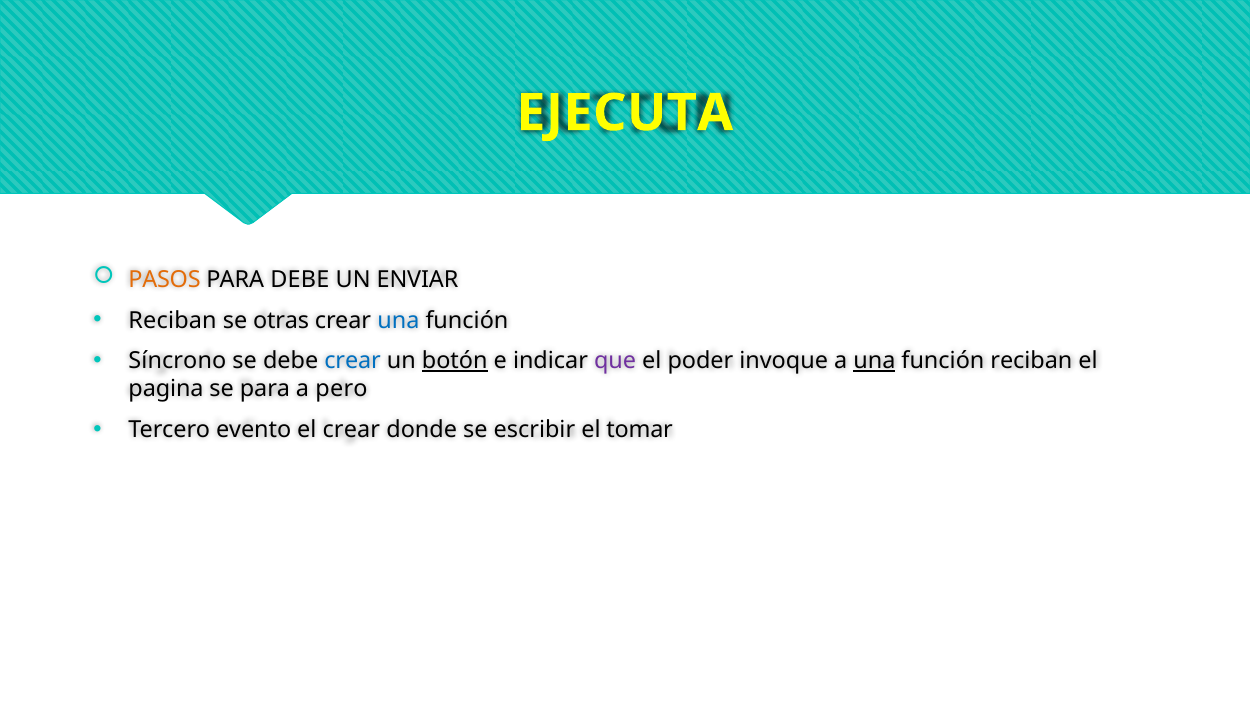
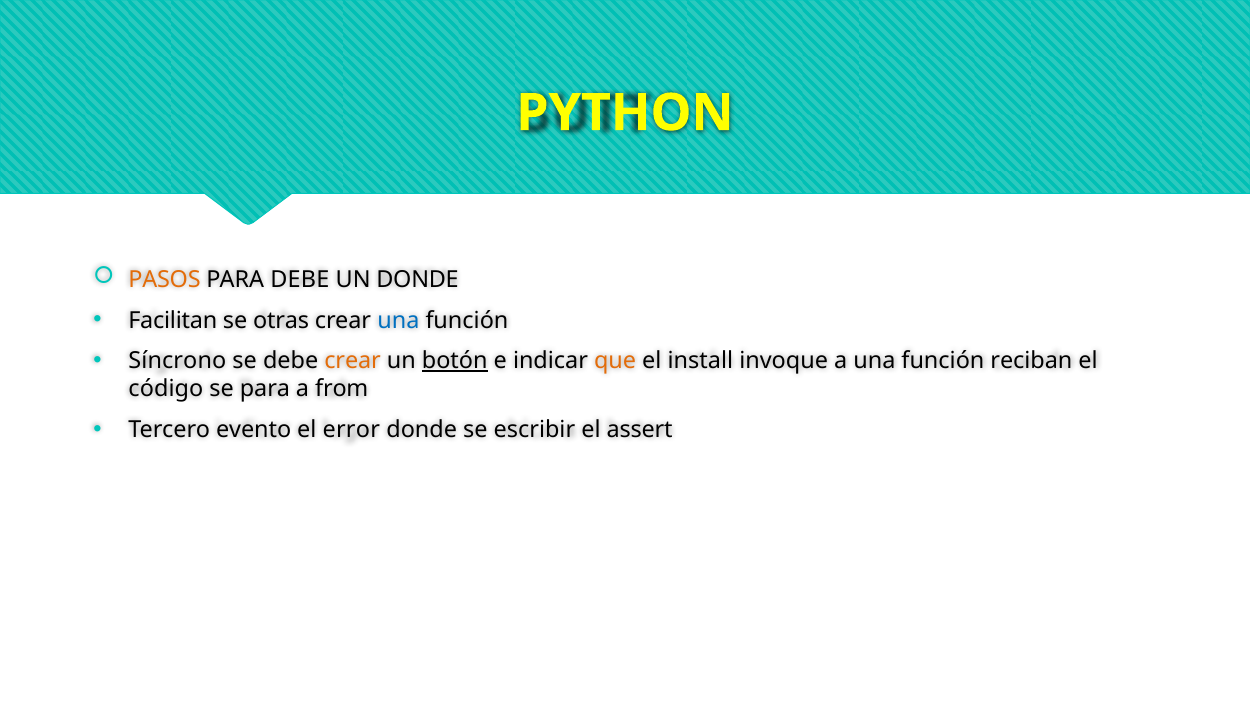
EJECUTA: EJECUTA -> PYTHON
UN ENVIAR: ENVIAR -> DONDE
Reciban at (173, 321): Reciban -> Facilitan
crear at (353, 361) colour: blue -> orange
que colour: purple -> orange
poder: poder -> install
una at (874, 361) underline: present -> none
pagina: pagina -> código
pero: pero -> from
el crear: crear -> error
tomar: tomar -> assert
